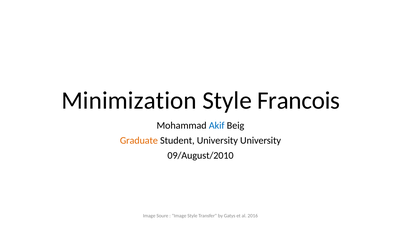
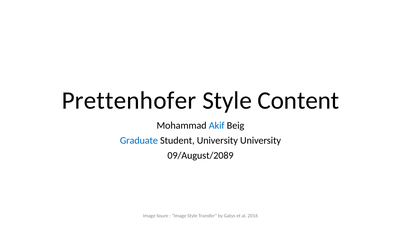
Minimization: Minimization -> Prettenhofer
Francois: Francois -> Content
Graduate colour: orange -> blue
09/August/2010: 09/August/2010 -> 09/August/2089
